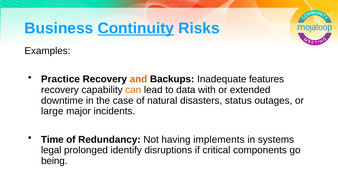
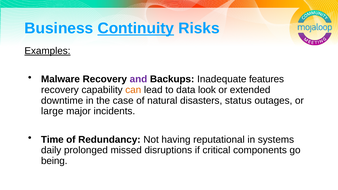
Examples underline: none -> present
Practice: Practice -> Malware
and colour: orange -> purple
with: with -> look
implements: implements -> reputational
legal: legal -> daily
identify: identify -> missed
